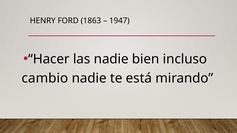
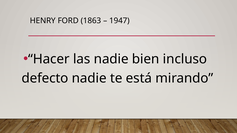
cambio: cambio -> defecto
